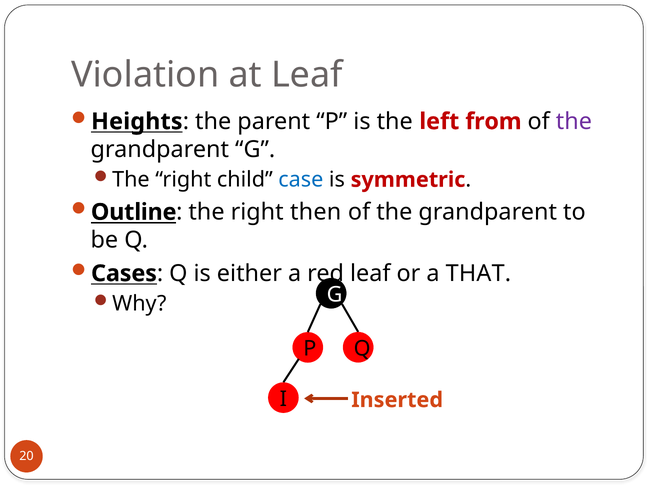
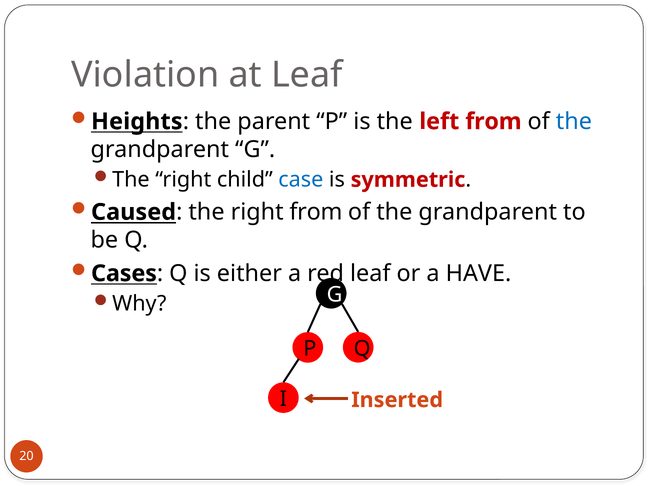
the at (574, 121) colour: purple -> blue
Outline: Outline -> Caused
right then: then -> from
THAT: THAT -> HAVE
